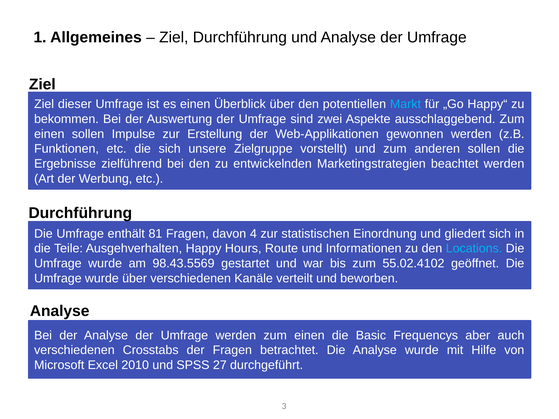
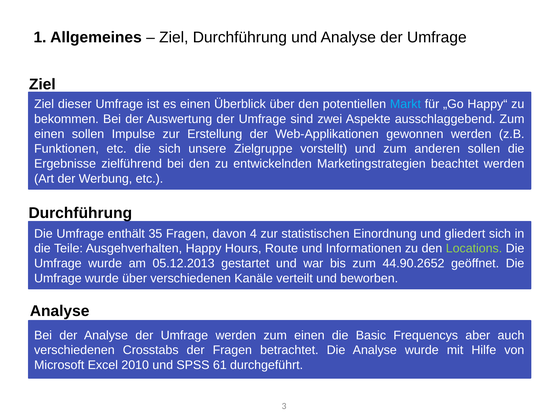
81: 81 -> 35
Locations colour: light blue -> light green
98.43.5569: 98.43.5569 -> 05.12.2013
55.02.4102: 55.02.4102 -> 44.90.2652
27: 27 -> 61
